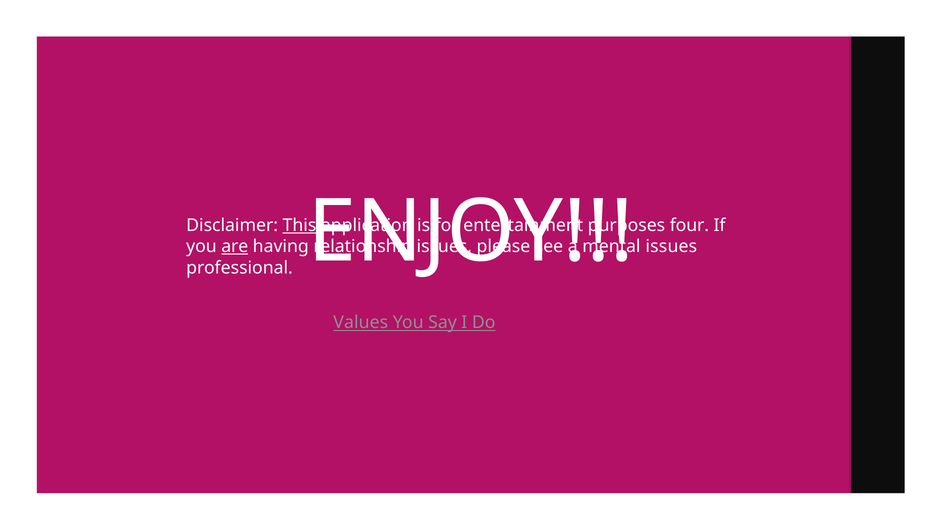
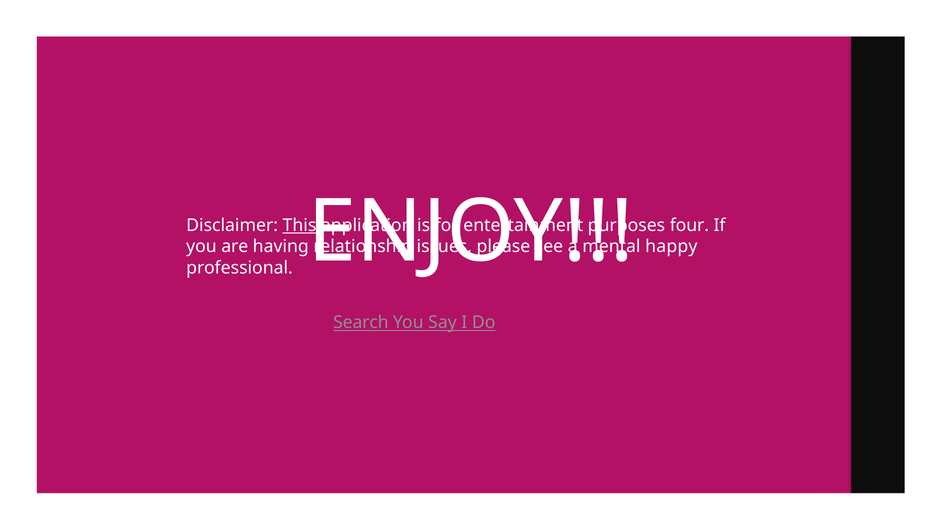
are underline: present -> none
issues at (671, 246): issues -> happy
Values: Values -> Search
